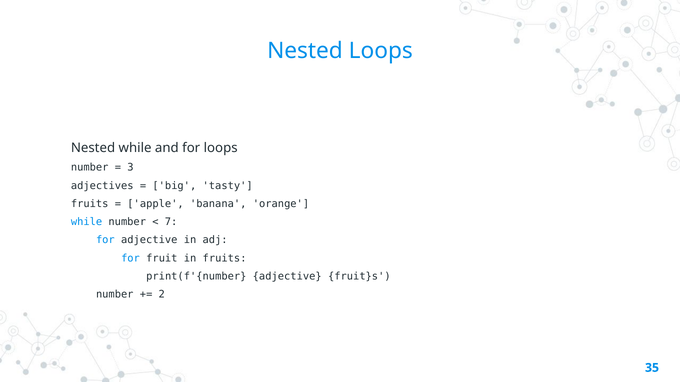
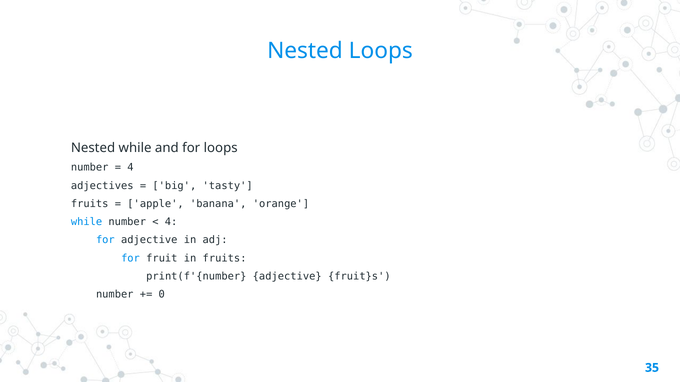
3 at (130, 168): 3 -> 4
7 at (171, 222): 7 -> 4
2: 2 -> 0
